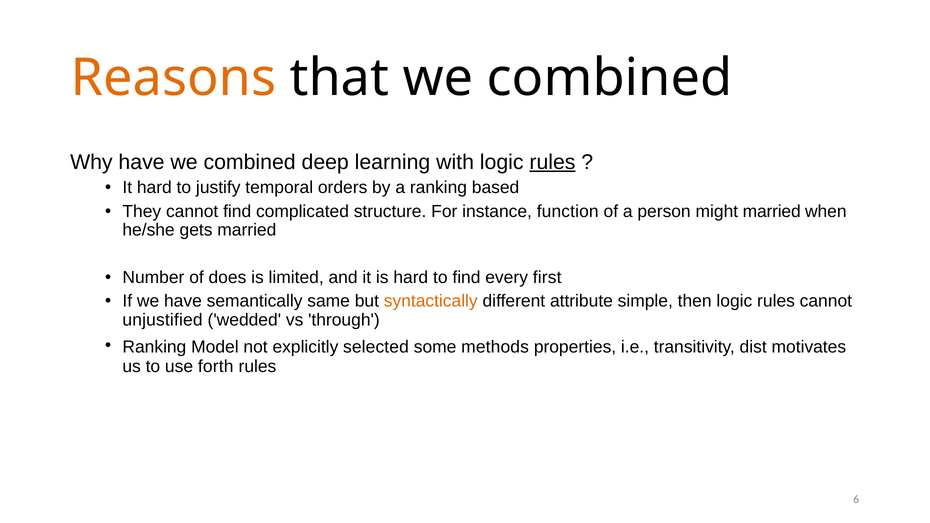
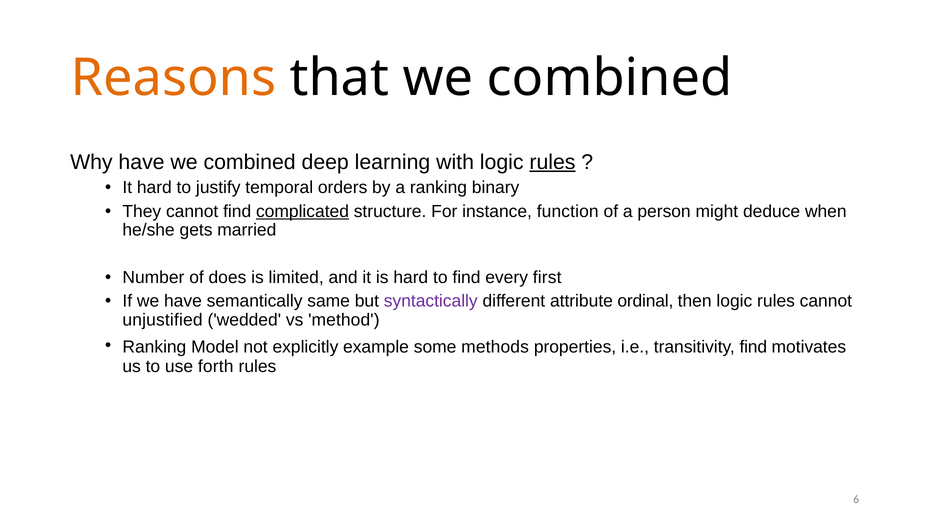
based: based -> binary
complicated underline: none -> present
might married: married -> deduce
syntactically colour: orange -> purple
simple: simple -> ordinal
through: through -> method
selected: selected -> example
transitivity dist: dist -> find
